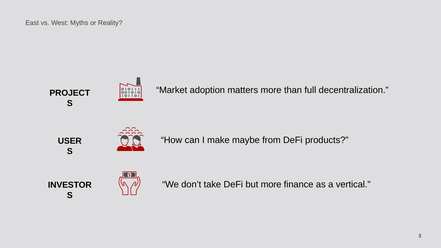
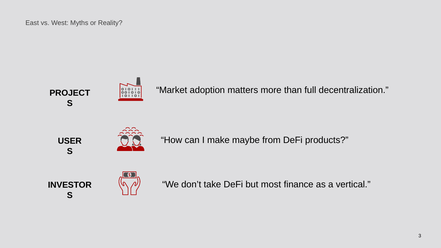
but more: more -> most
